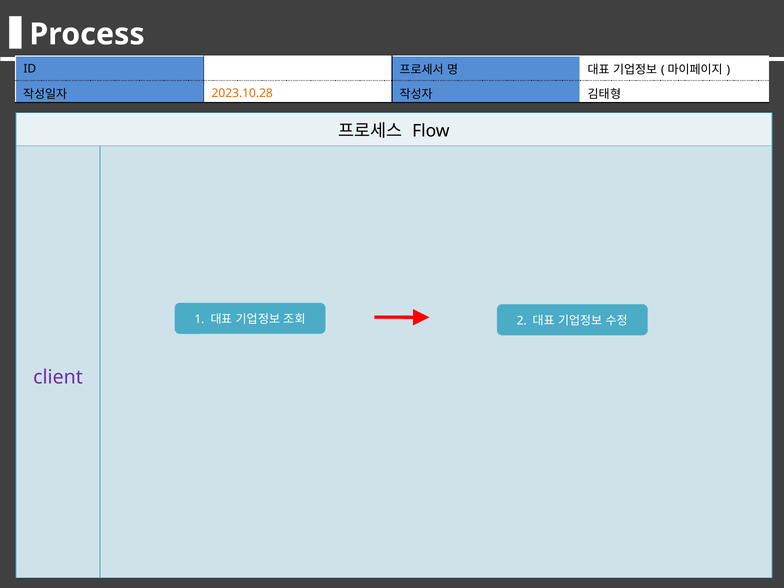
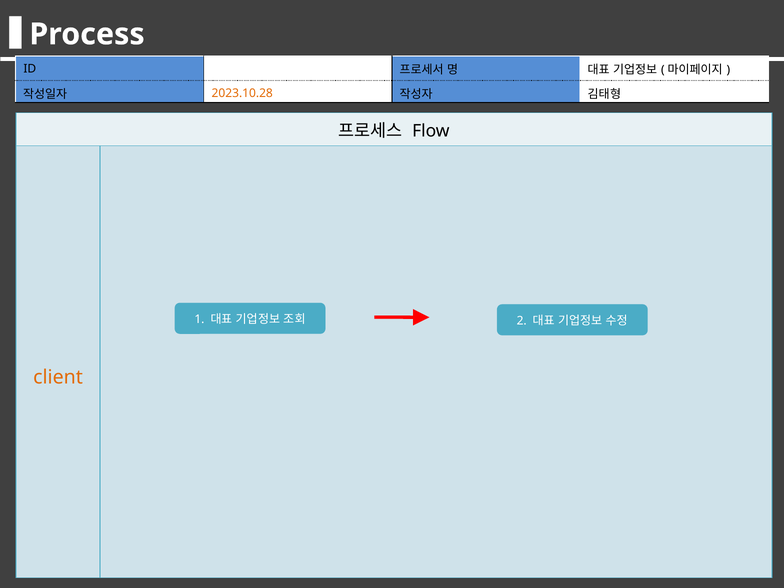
client colour: purple -> orange
